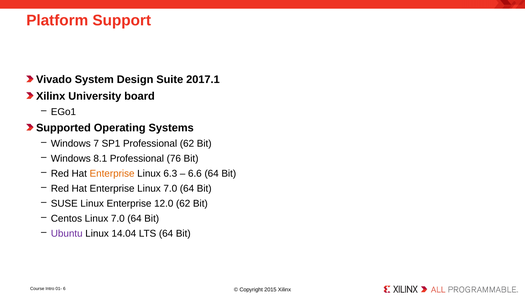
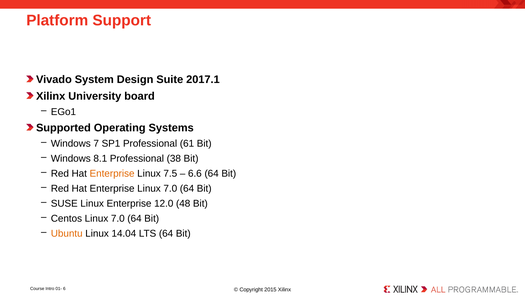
Professional 62: 62 -> 61
76: 76 -> 38
6.3: 6.3 -> 7.5
12.0 62: 62 -> 48
Ubuntu colour: purple -> orange
